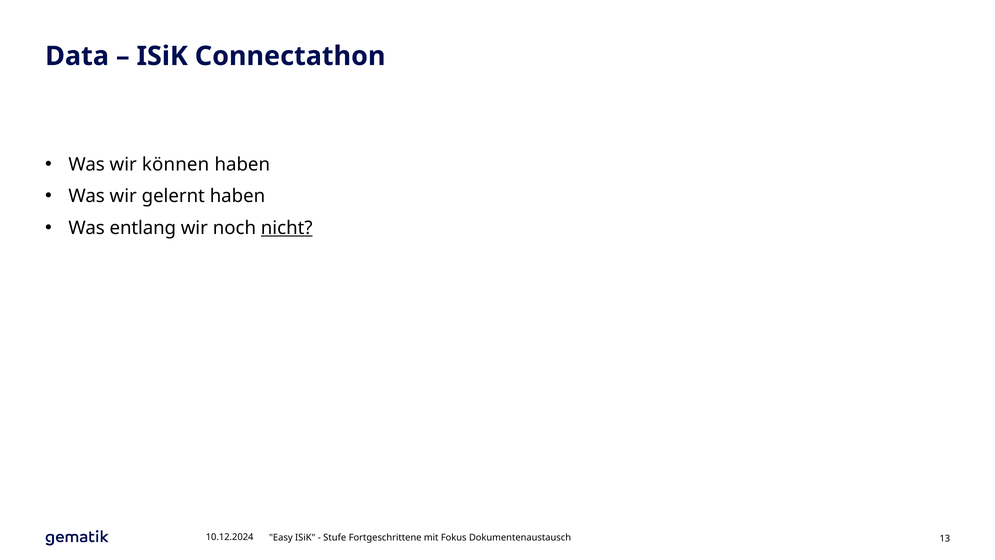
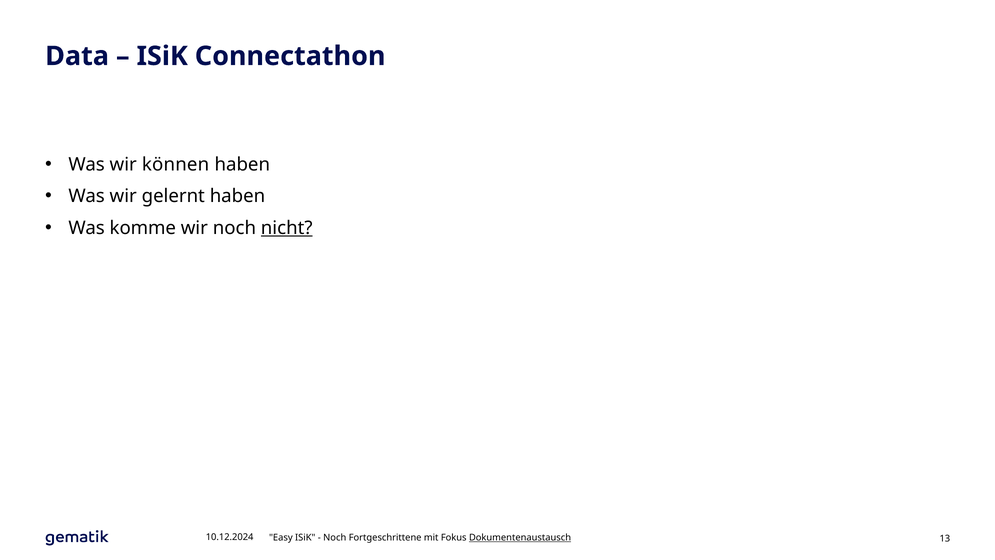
entlang: entlang -> komme
Stufe at (335, 537): Stufe -> Noch
Dokumentenaustausch underline: none -> present
